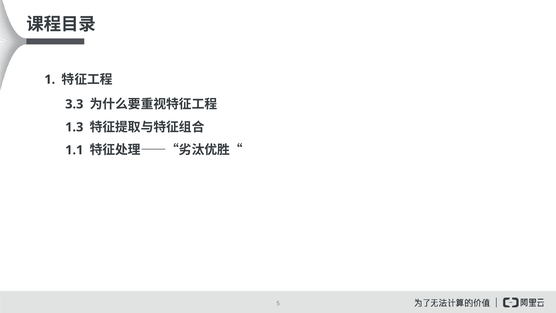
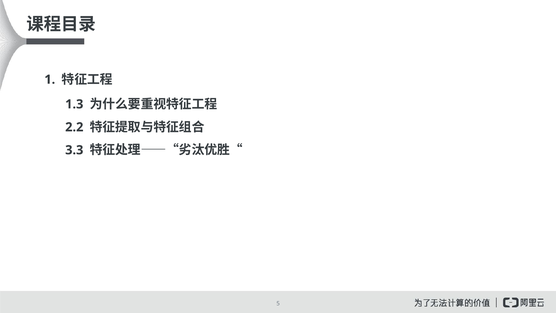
3.3: 3.3 -> 1.3
1.3: 1.3 -> 2.2
1.1: 1.1 -> 3.3
